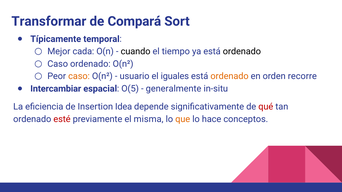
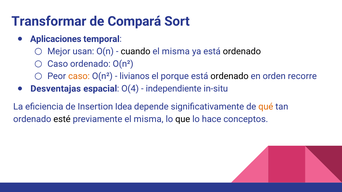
Típicamente: Típicamente -> Aplicaciones
cada: cada -> usan
tiempo at (176, 52): tiempo -> misma
usuario: usuario -> livianos
iguales: iguales -> porque
ordenado at (230, 76) colour: orange -> black
Intercambiar: Intercambiar -> Desventajas
O(5: O(5 -> O(4
generalmente: generalmente -> independiente
qué colour: red -> orange
esté colour: red -> black
que colour: orange -> black
